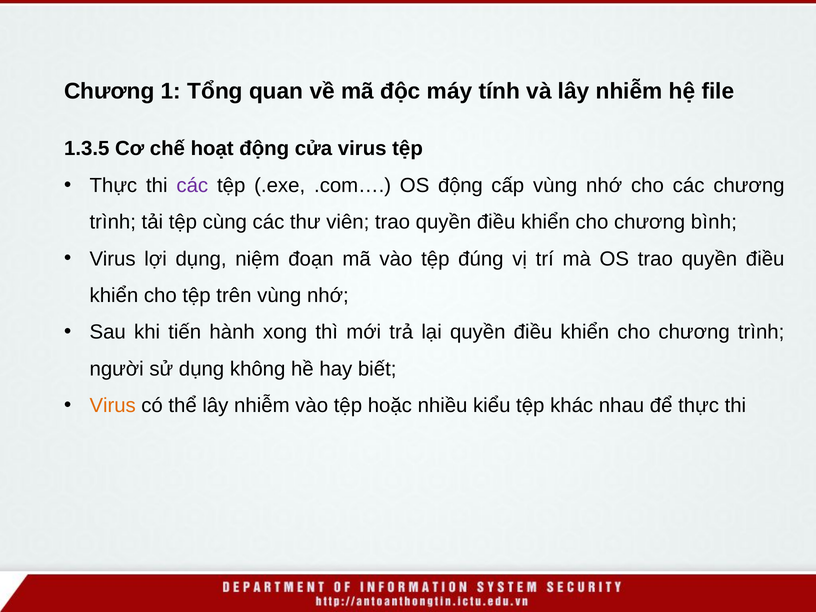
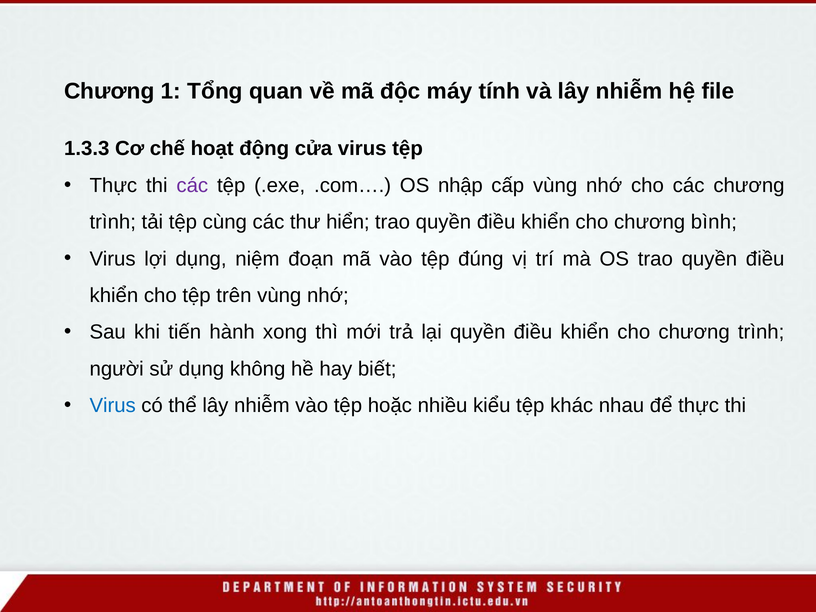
1.3.5: 1.3.5 -> 1.3.3
OS động: động -> nhập
viên: viên -> hiển
Virus at (113, 406) colour: orange -> blue
